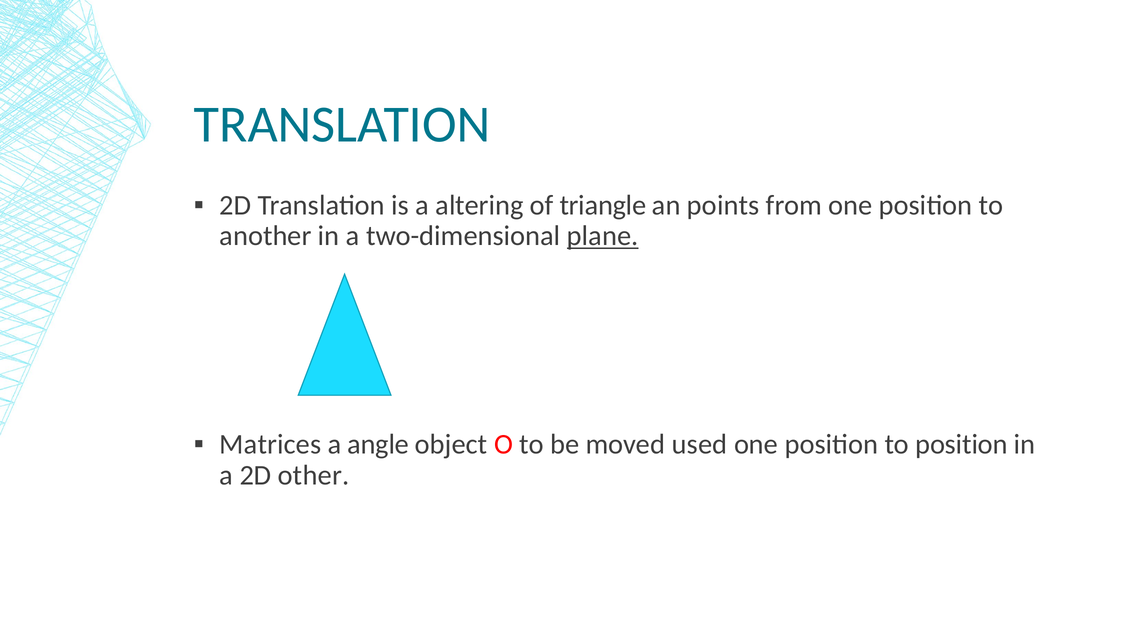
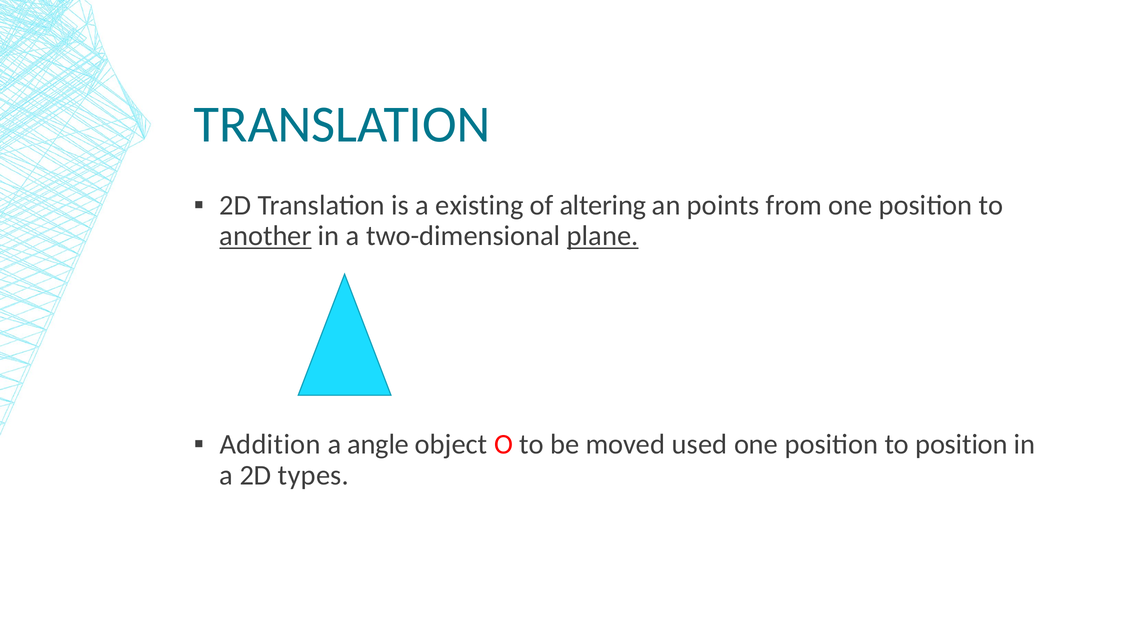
altering: altering -> existing
triangle: triangle -> altering
another underline: none -> present
Matrices: Matrices -> Addition
other: other -> types
